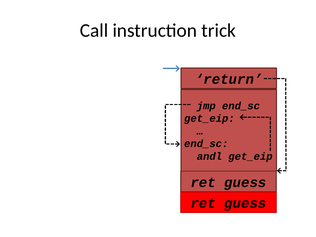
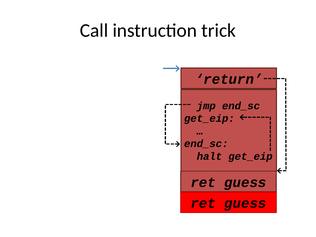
andl: andl -> halt
